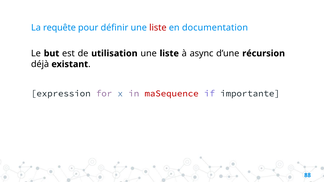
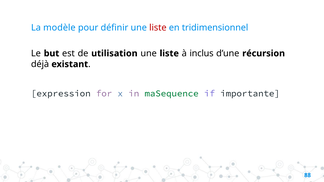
requête: requête -> modèle
documentation: documentation -> tridimensionnel
async: async -> inclus
maSequence colour: red -> green
